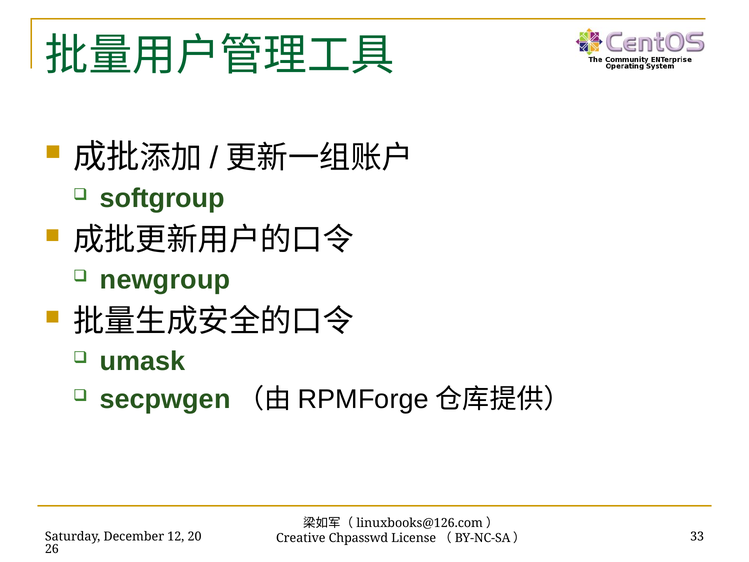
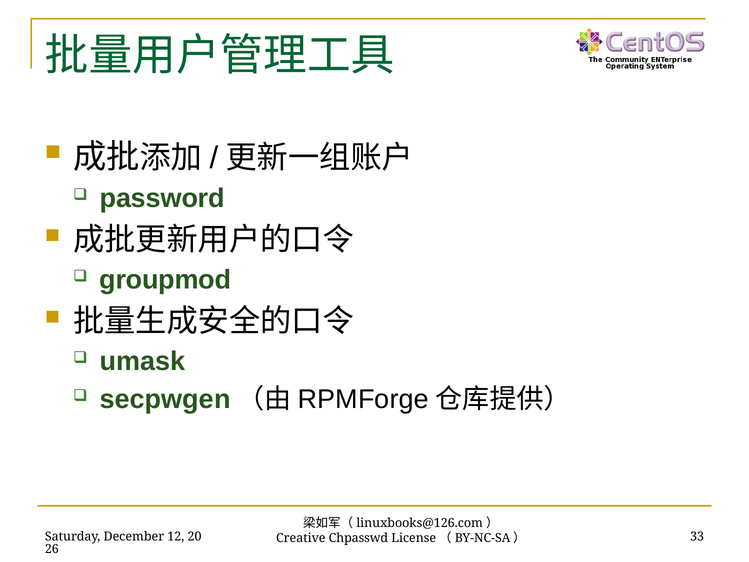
softgroup: softgroup -> password
newgroup: newgroup -> groupmod
